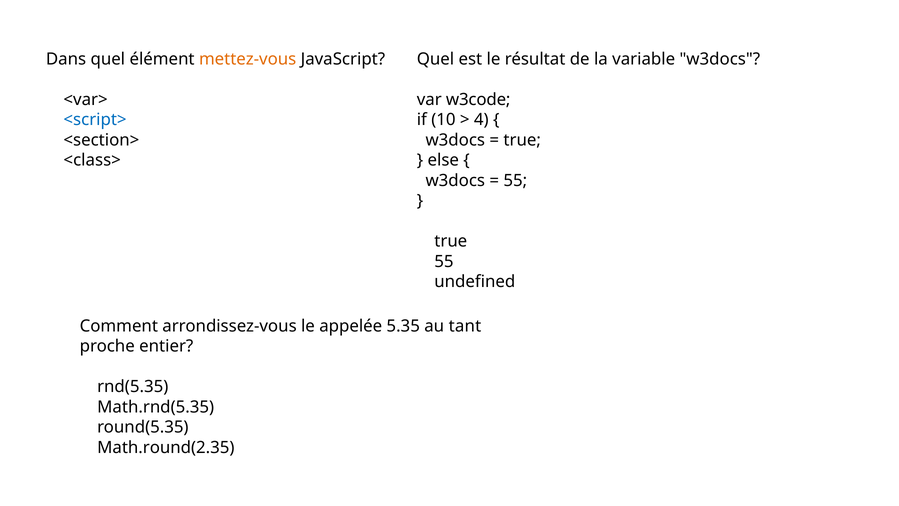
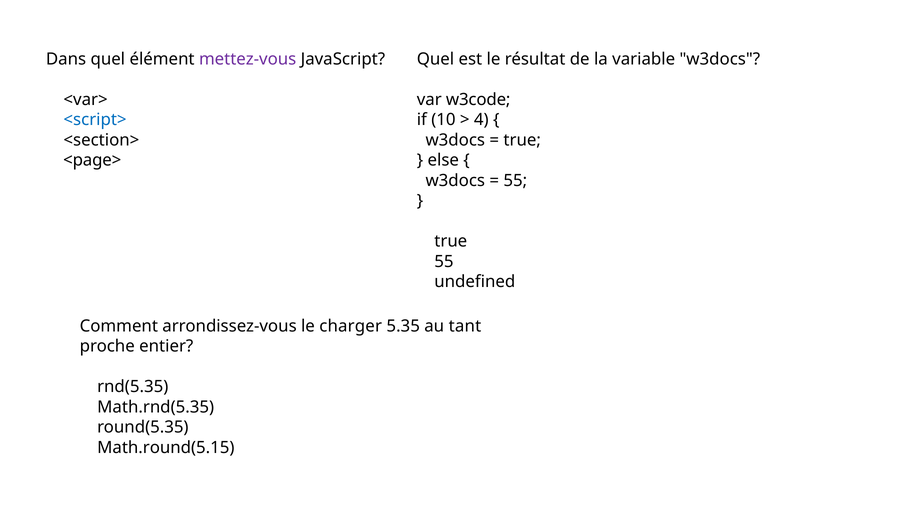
mettez-vous colour: orange -> purple
<class>: <class> -> <page>
appelée: appelée -> charger
Math.round(2.35: Math.round(2.35 -> Math.round(5.15
